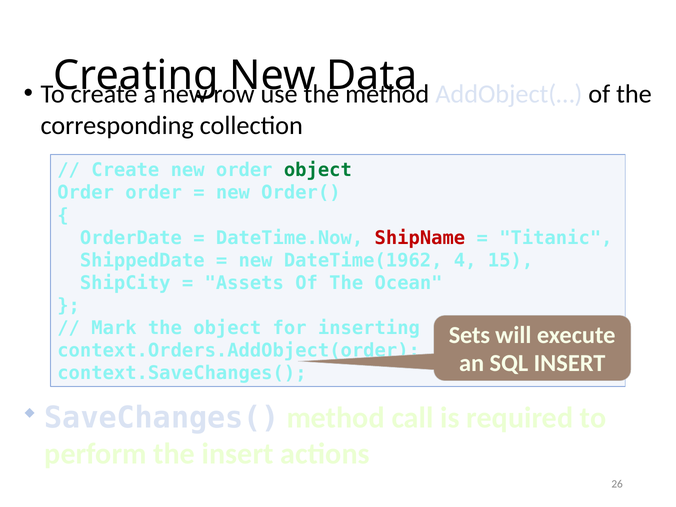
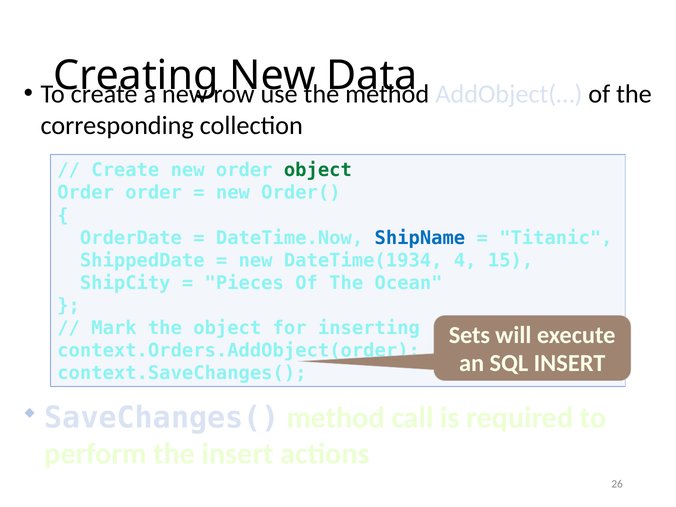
ShipName colour: red -> blue
DateTime(1962: DateTime(1962 -> DateTime(1934
Assets: Assets -> Pieces
